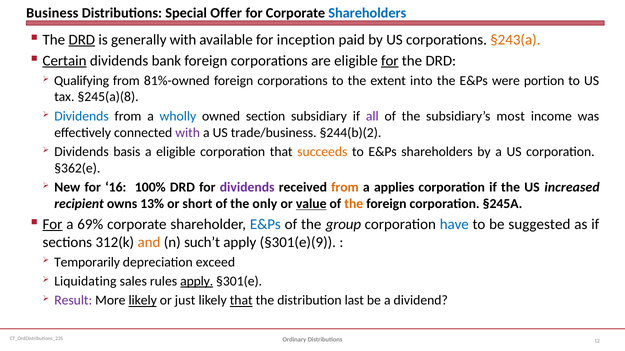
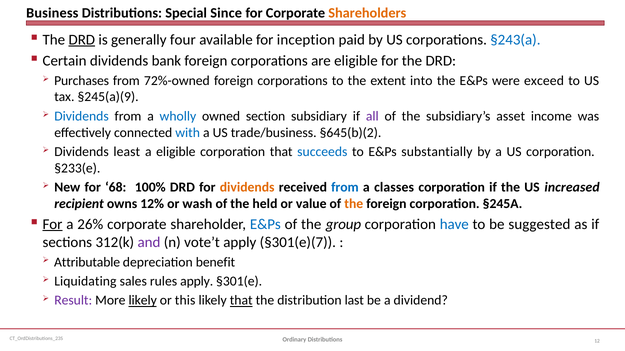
Offer: Offer -> Since
Shareholders at (367, 13) colour: blue -> orange
generally with: with -> four
§243(a colour: orange -> blue
Certain underline: present -> none
for at (390, 61) underline: present -> none
Qualifying: Qualifying -> Purchases
81%-owned: 81%-owned -> 72%-owned
portion: portion -> exceed
§245(a)(8: §245(a)(8 -> §245(a)(9
most: most -> asset
with at (188, 133) colour: purple -> blue
§244(b)(2: §244(b)(2 -> §645(b)(2
basis: basis -> least
succeeds colour: orange -> blue
E&Ps shareholders: shareholders -> substantially
§362(e: §362(e -> §233(e
16: 16 -> 68
dividends at (247, 188) colour: purple -> orange
from at (345, 188) colour: orange -> blue
applies: applies -> classes
13%: 13% -> 12%
short: short -> wash
only: only -> held
value underline: present -> none
69%: 69% -> 26%
and colour: orange -> purple
such’t: such’t -> vote’t
§301(e)(9: §301(e)(9 -> §301(e)(7
Temporarily: Temporarily -> Attributable
exceed: exceed -> benefit
apply at (197, 282) underline: present -> none
just: just -> this
